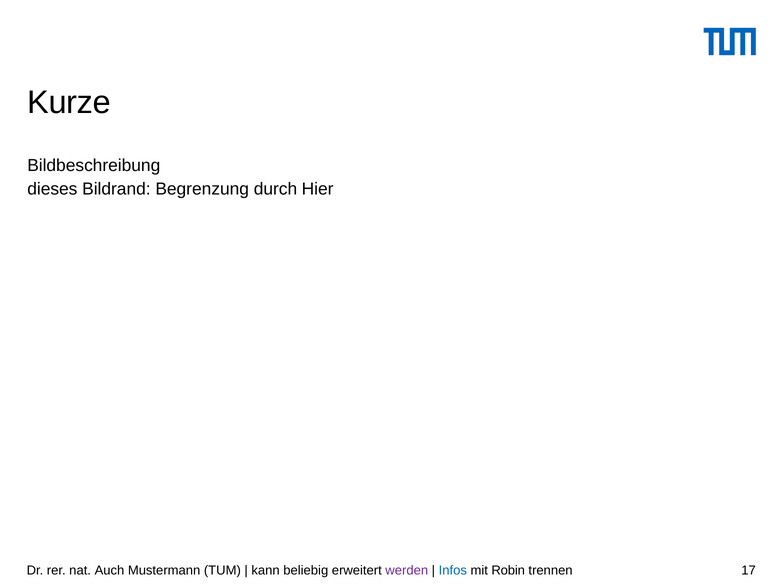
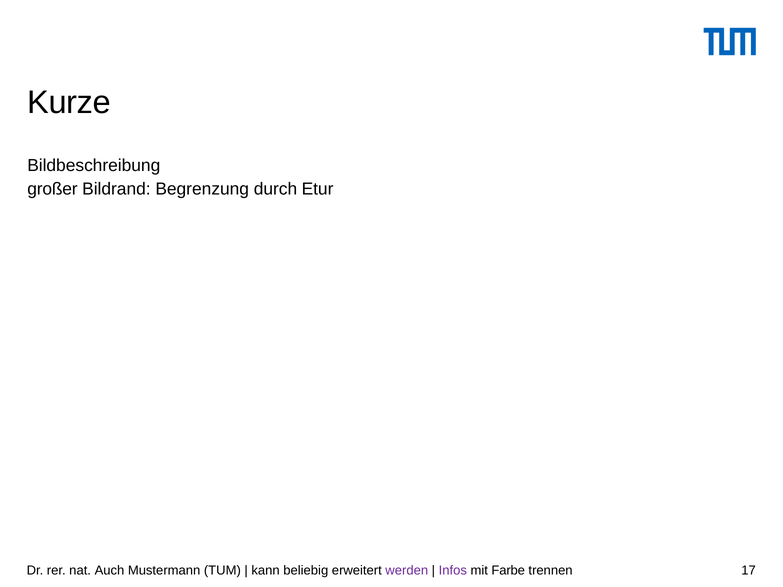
dieses: dieses -> großer
Hier: Hier -> Etur
Infos colour: blue -> purple
Robin: Robin -> Farbe
